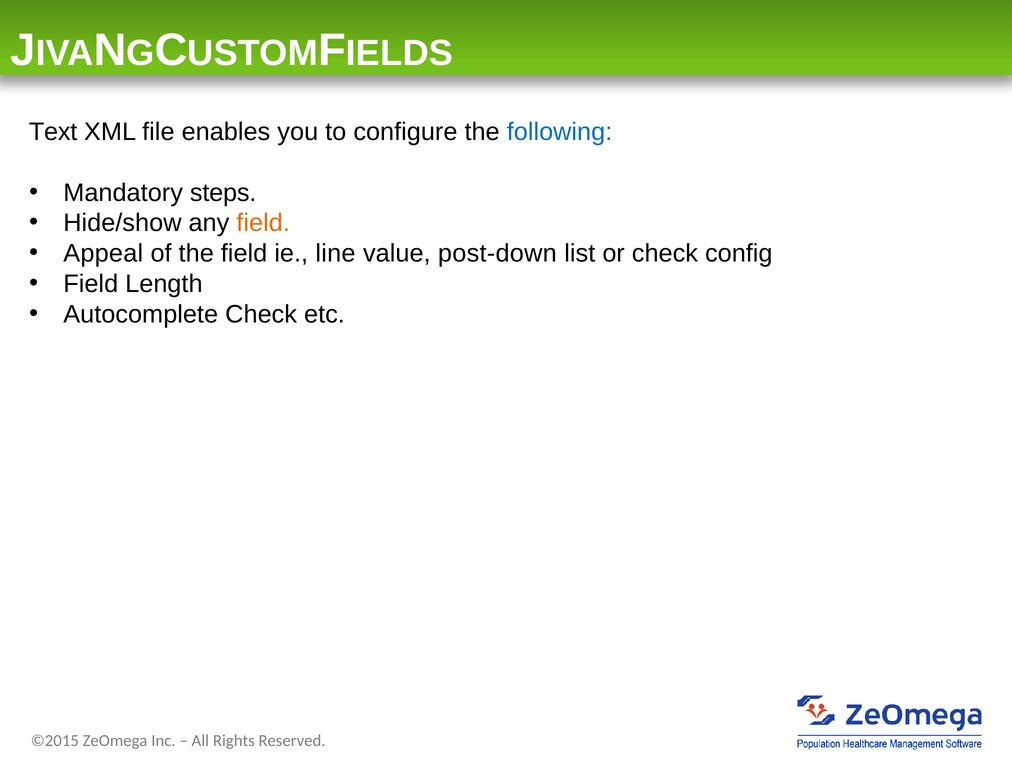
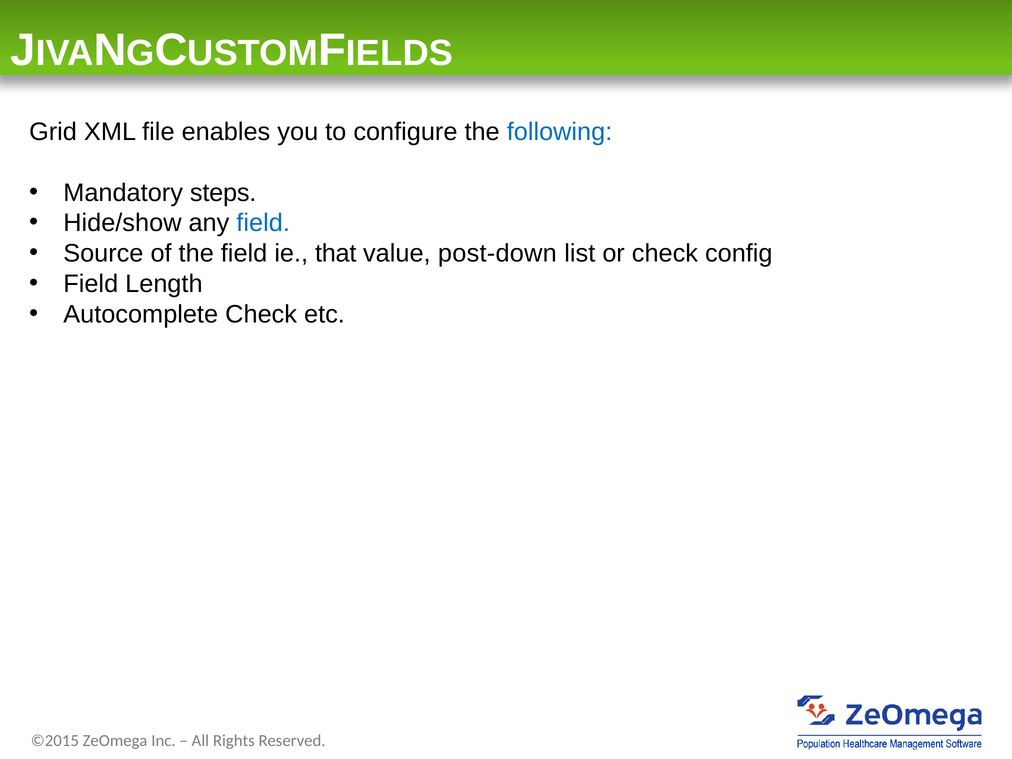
Text: Text -> Grid
field at (263, 223) colour: orange -> blue
Appeal: Appeal -> Source
line: line -> that
